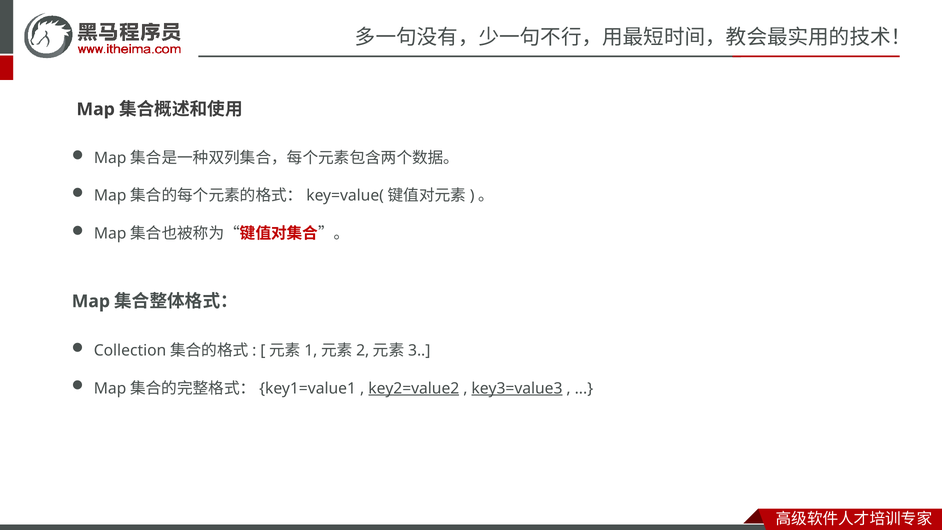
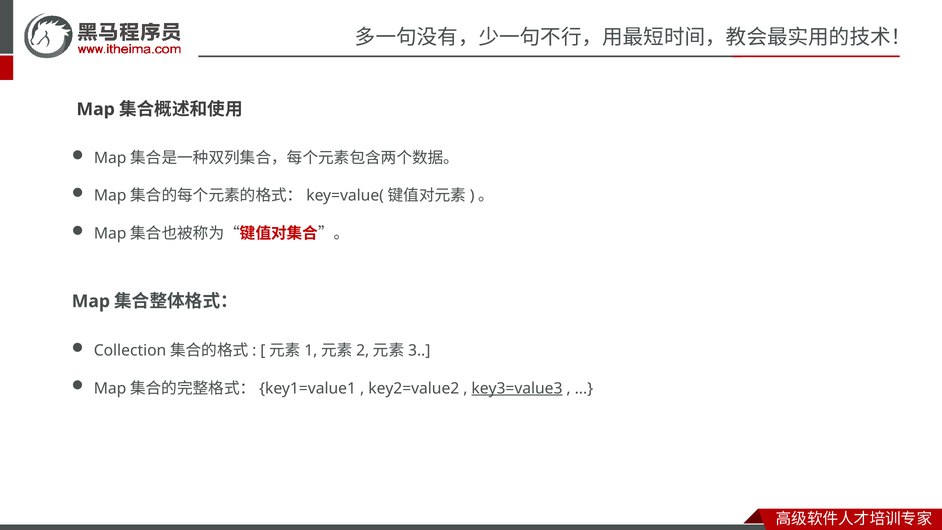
key2=value2 underline: present -> none
